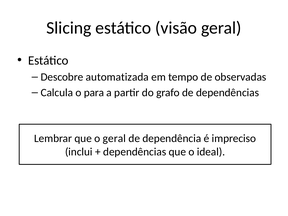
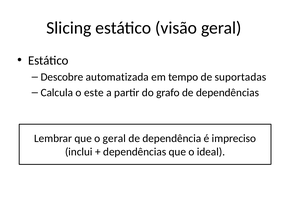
observadas: observadas -> suportadas
para: para -> este
